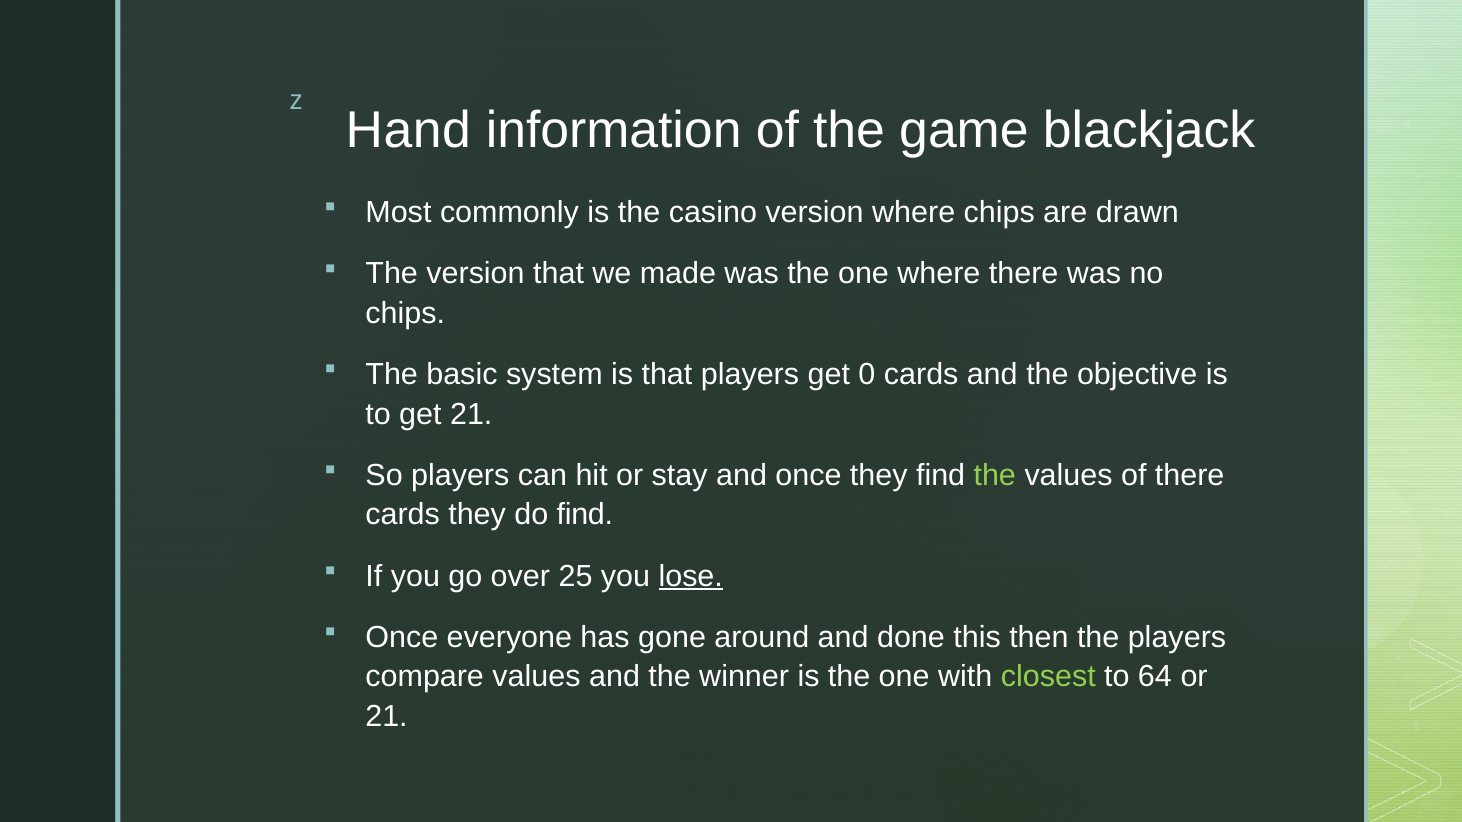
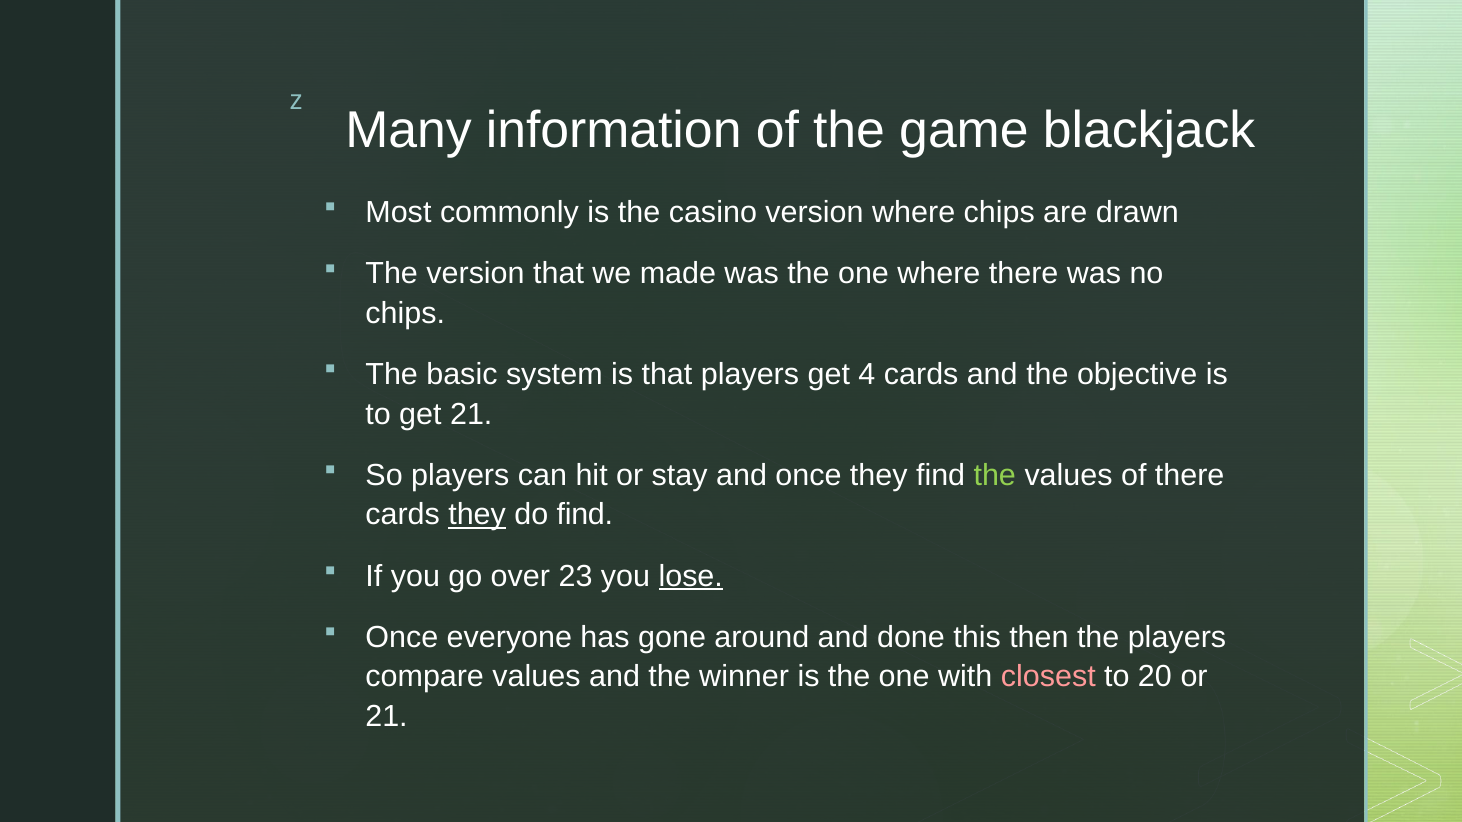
Hand: Hand -> Many
0: 0 -> 4
they at (477, 515) underline: none -> present
25: 25 -> 23
closest colour: light green -> pink
64: 64 -> 20
